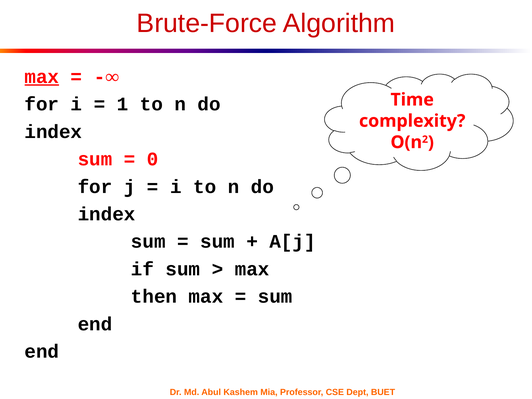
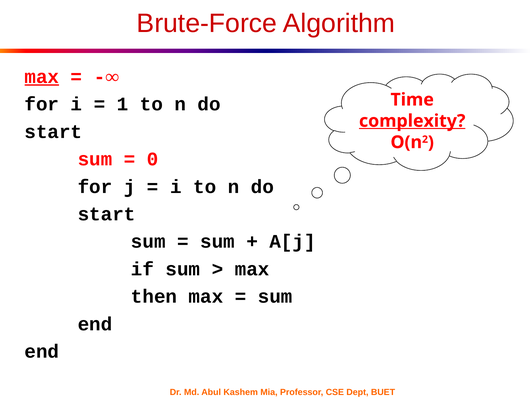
complexity underline: none -> present
index at (53, 132): index -> start
index at (107, 214): index -> start
